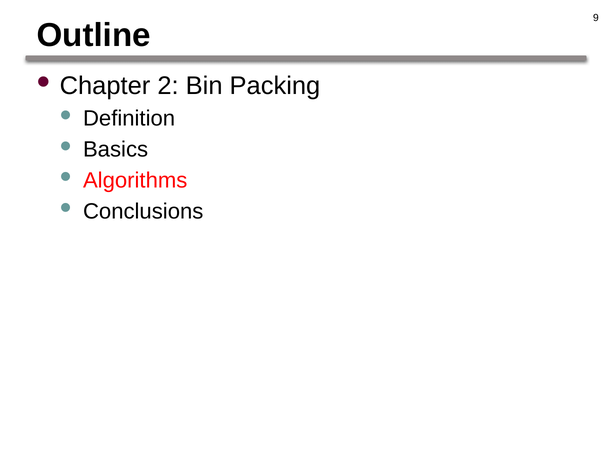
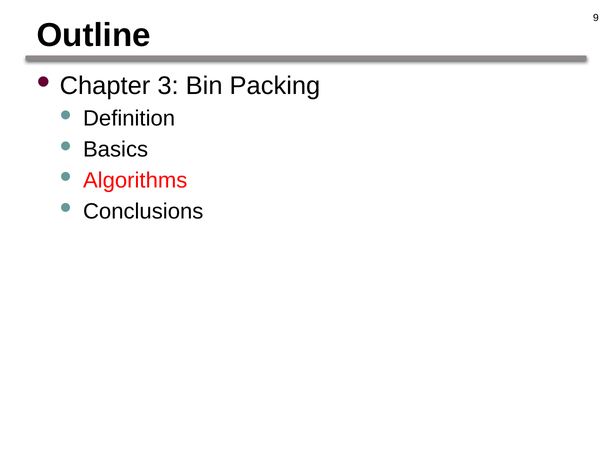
2: 2 -> 3
